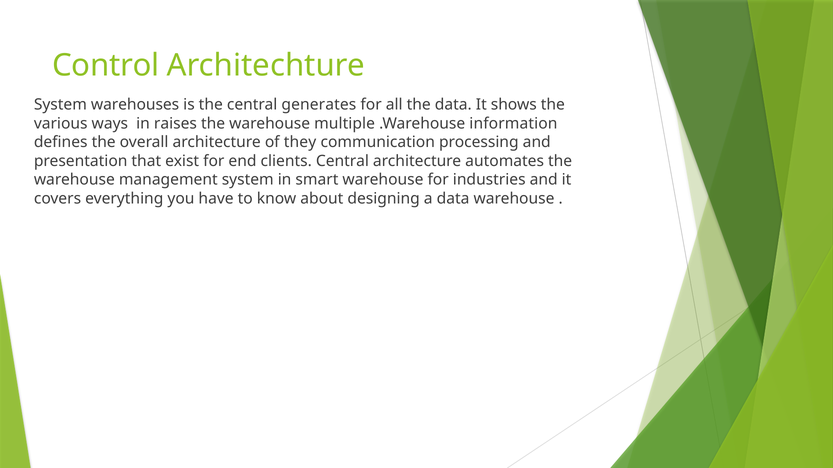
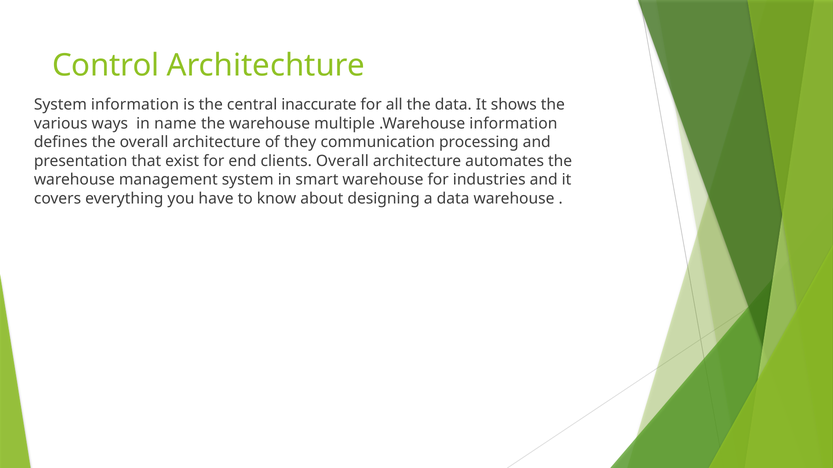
System warehouses: warehouses -> information
generates: generates -> inaccurate
raises: raises -> name
clients Central: Central -> Overall
